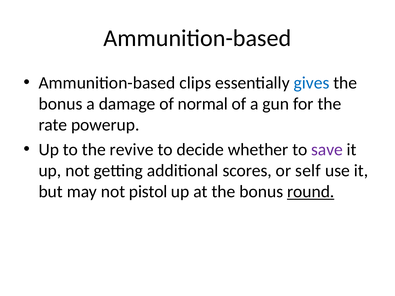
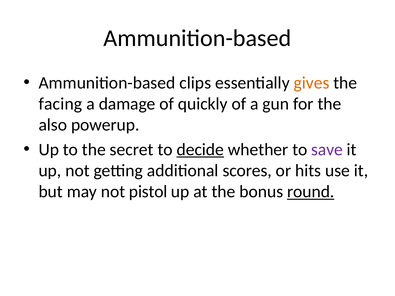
gives colour: blue -> orange
bonus at (60, 104): bonus -> facing
normal: normal -> quickly
rate: rate -> also
revive: revive -> secret
decide underline: none -> present
self: self -> hits
